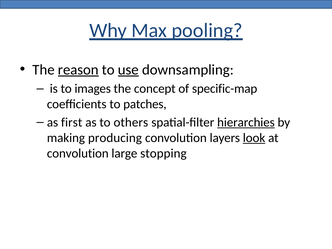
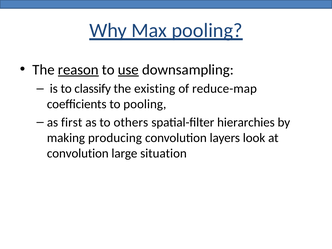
images: images -> classify
concept: concept -> existing
specific-map: specific-map -> reduce-map
to patches: patches -> pooling
hierarchies underline: present -> none
look underline: present -> none
stopping: stopping -> situation
